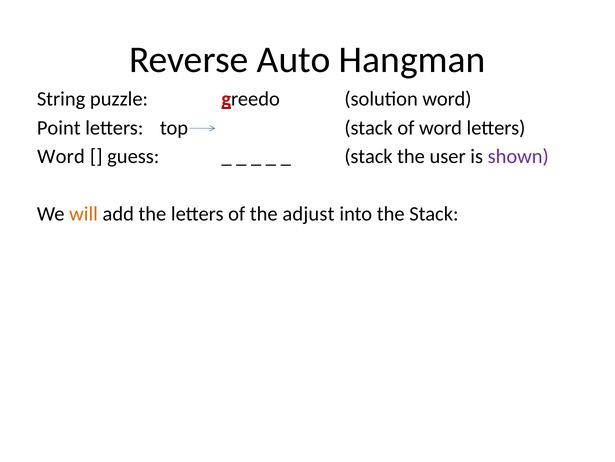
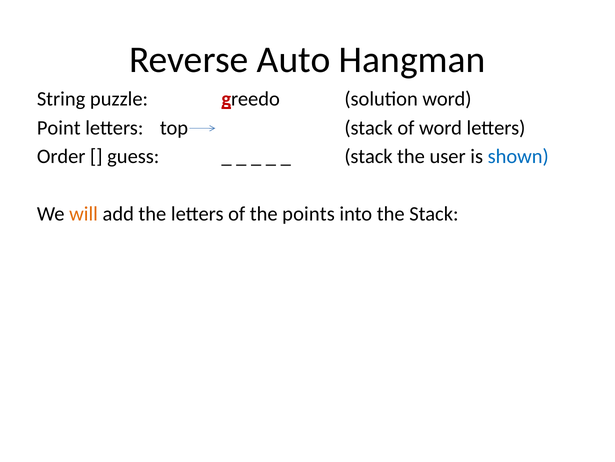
Word at (61, 156): Word -> Order
shown colour: purple -> blue
adjust: adjust -> points
